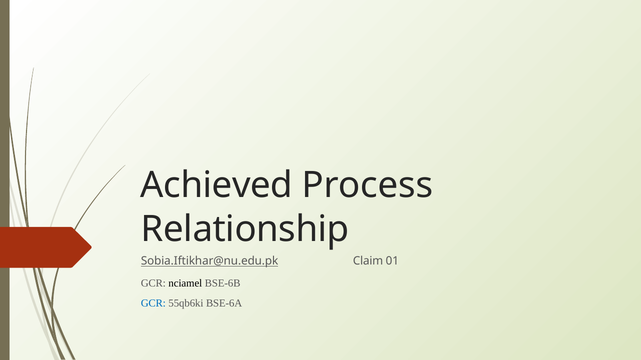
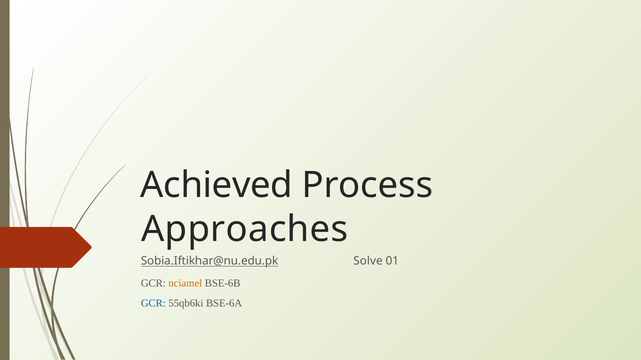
Relationship: Relationship -> Approaches
Claim: Claim -> Solve
nciamel colour: black -> orange
